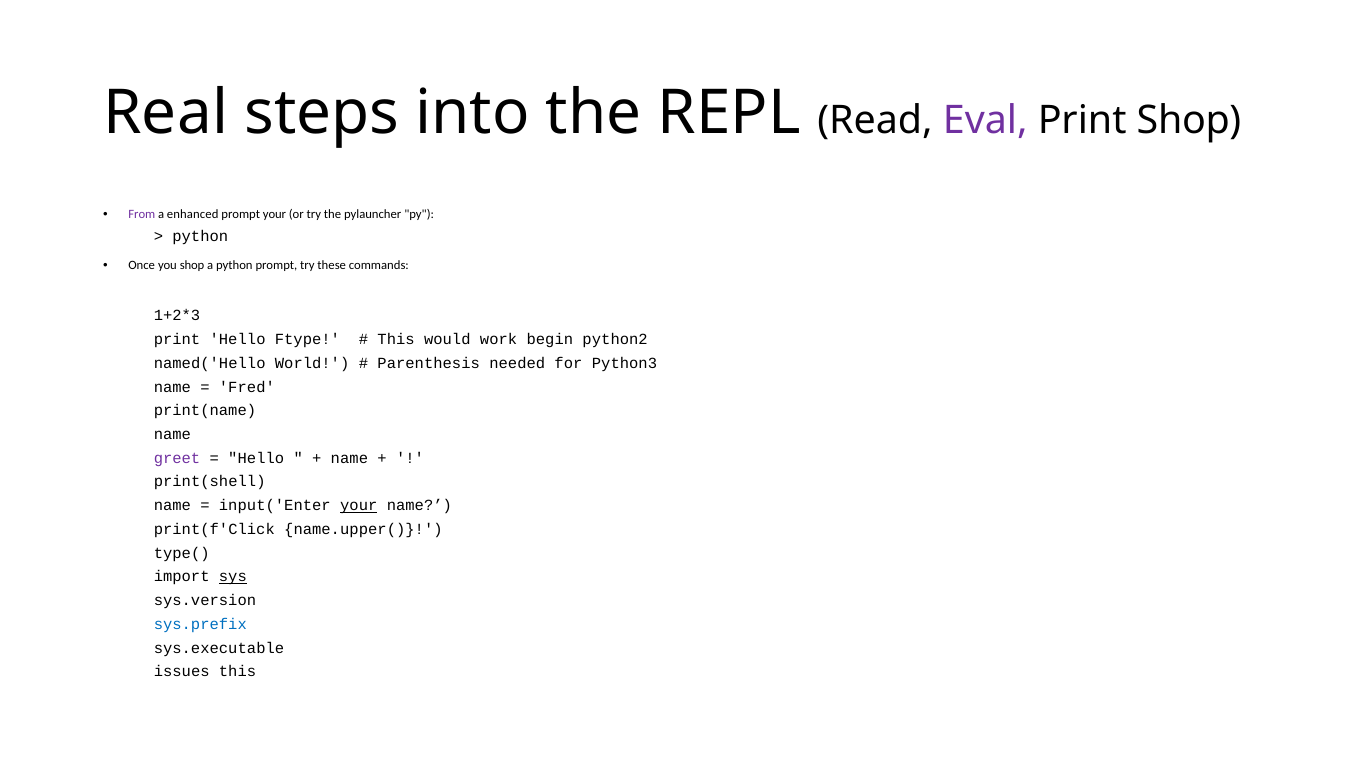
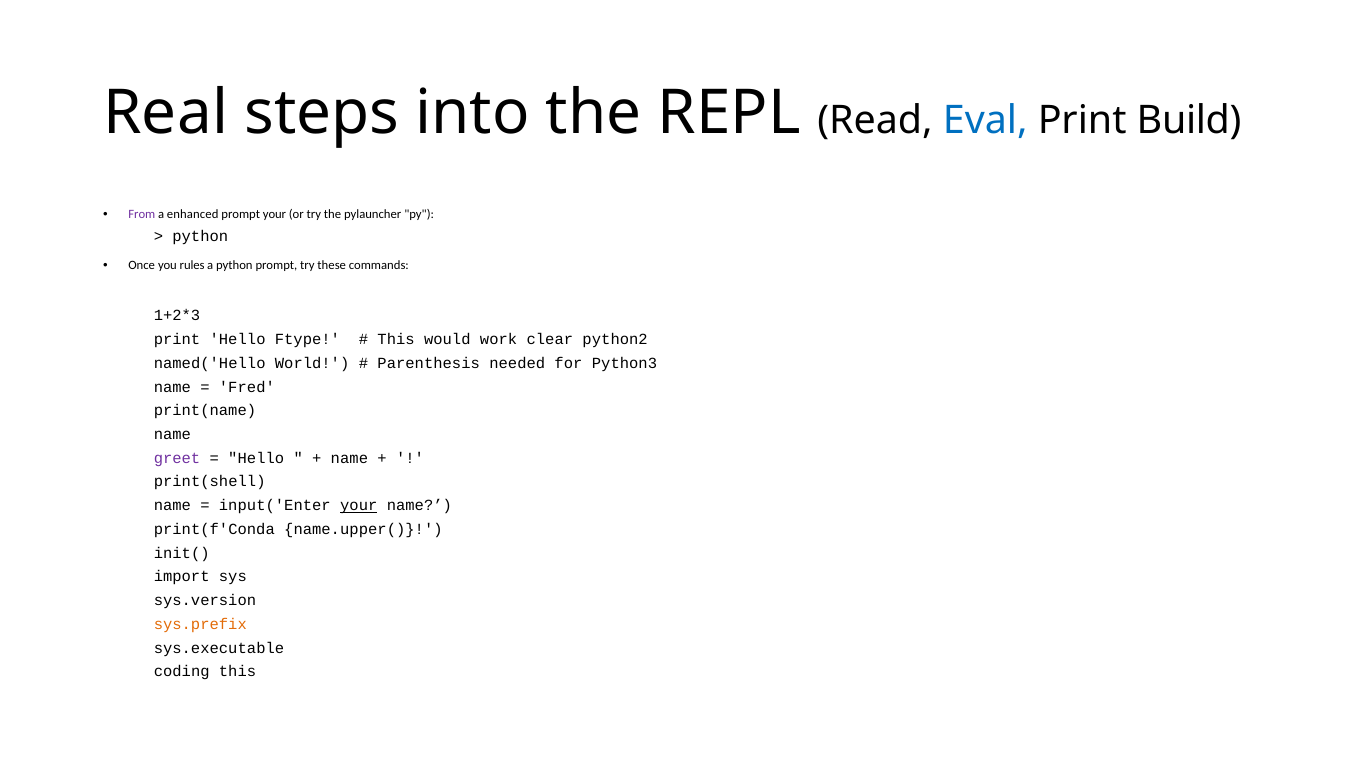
Eval colour: purple -> blue
Print Shop: Shop -> Build
you shop: shop -> rules
begin: begin -> clear
print(f'Click: print(f'Click -> print(f'Conda
type(: type( -> init(
sys underline: present -> none
sys.prefix colour: blue -> orange
issues: issues -> coding
